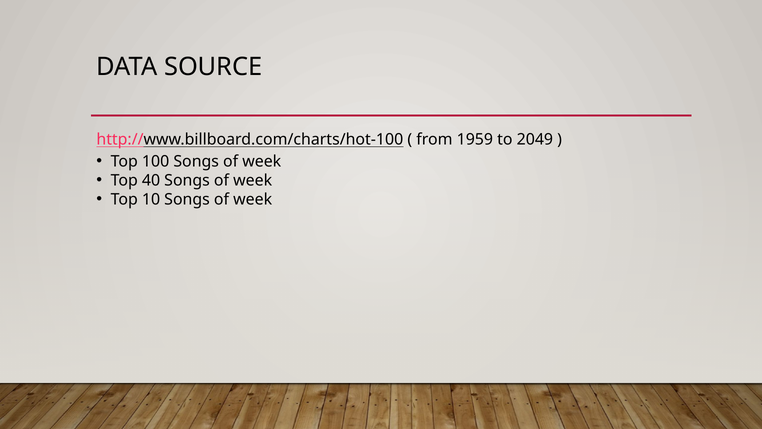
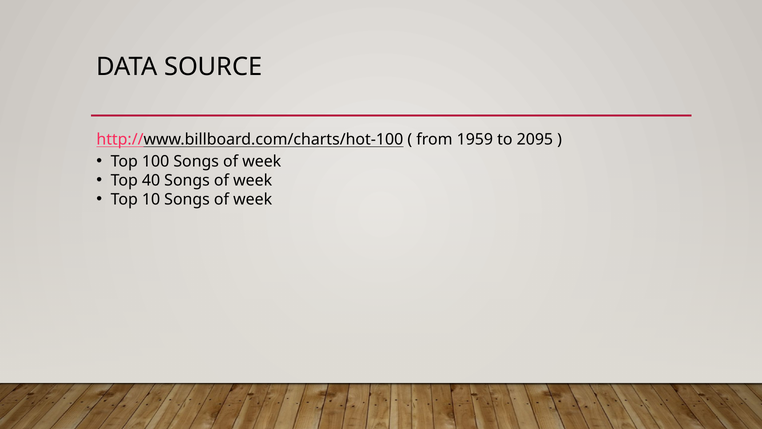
2049: 2049 -> 2095
